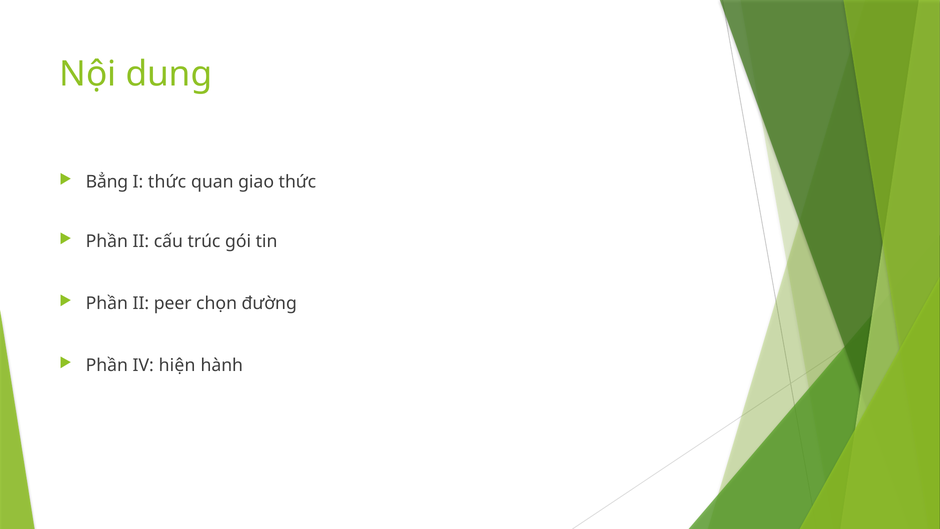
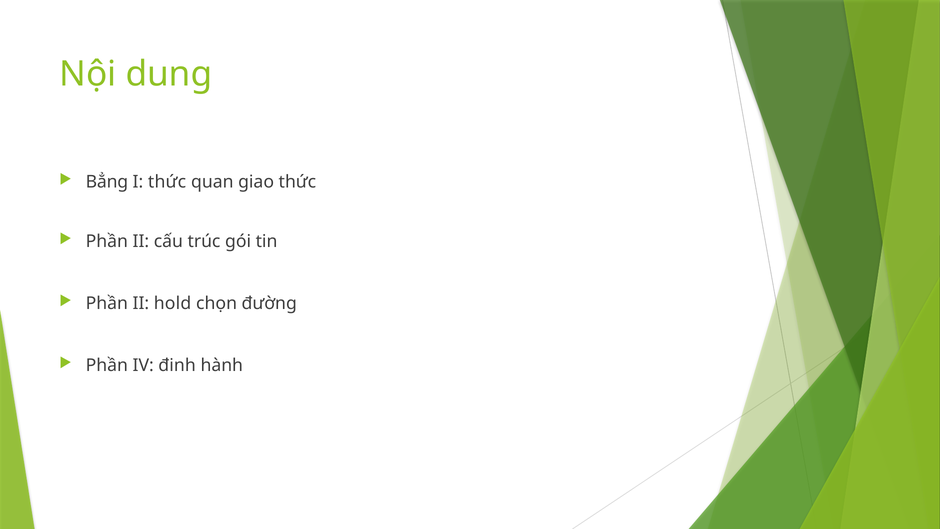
peer: peer -> hold
hiện: hiện -> đinh
